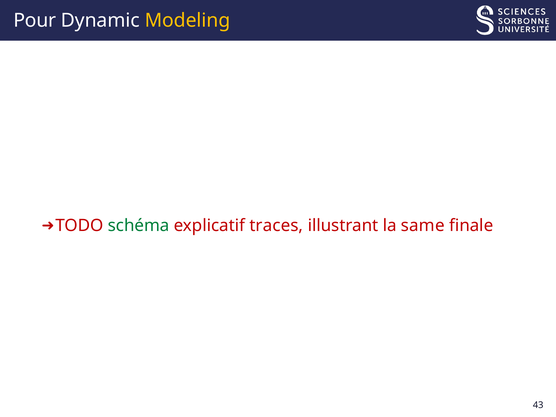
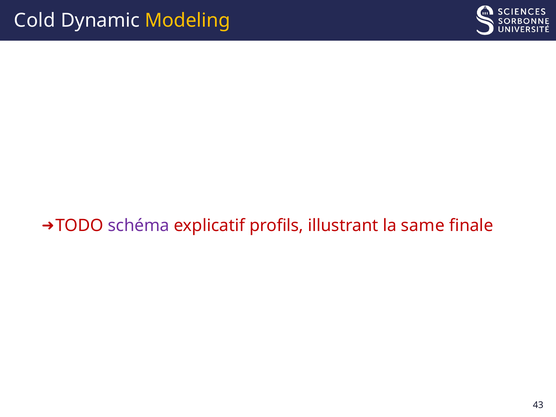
Pour: Pour -> Cold
schéma colour: green -> purple
traces: traces -> profils
